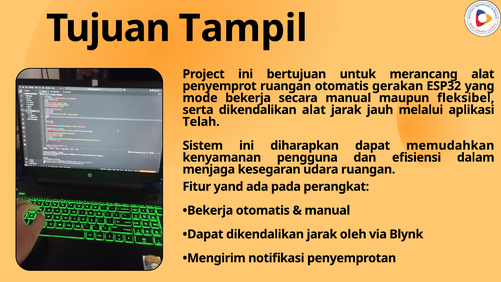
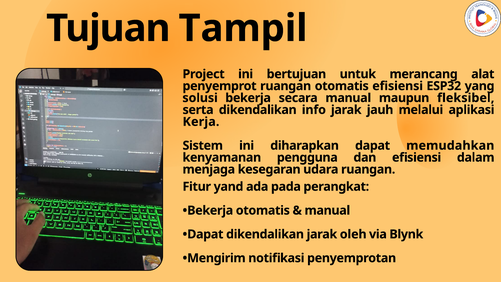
otomatis gerakan: gerakan -> efisiensi
mode: mode -> solusi
dikendalikan alat: alat -> info
Telah: Telah -> Kerja
